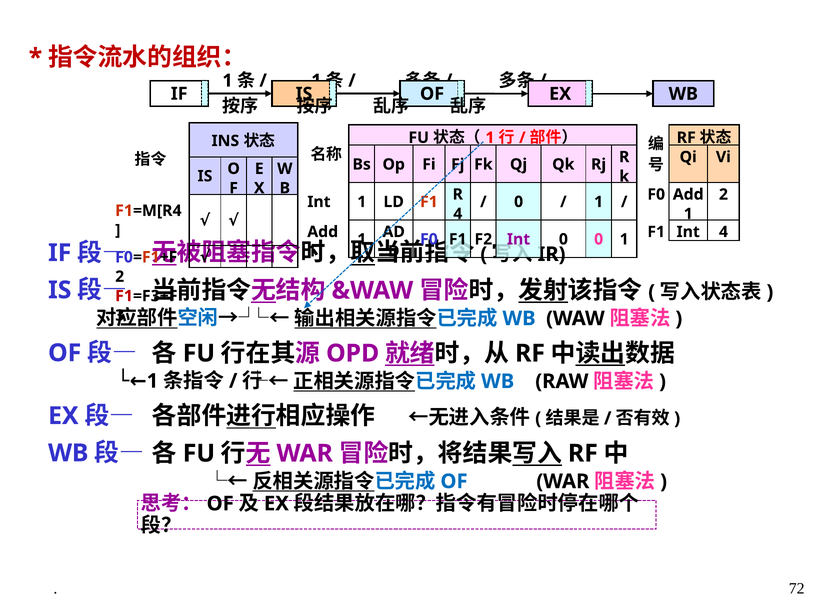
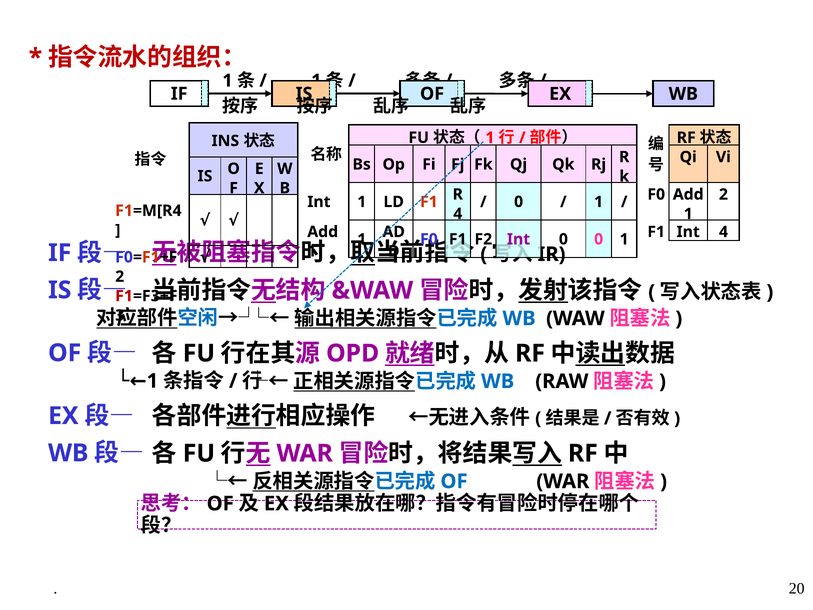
72: 72 -> 20
